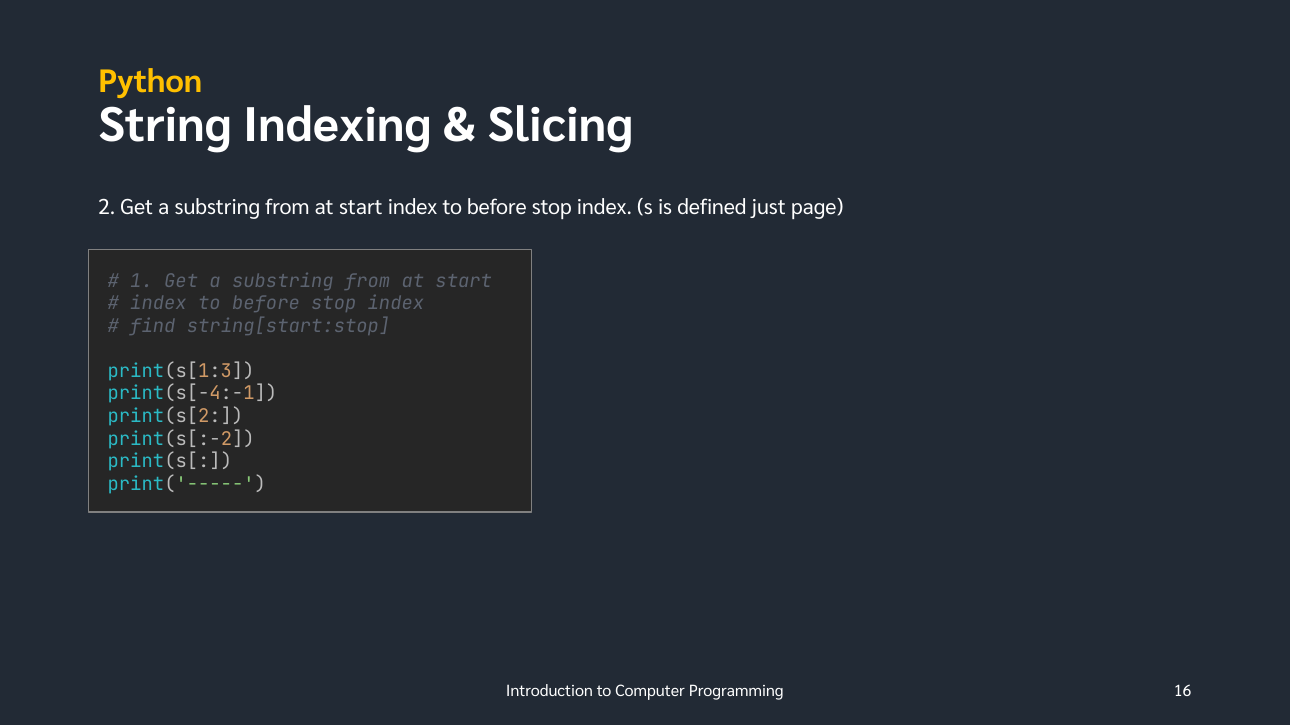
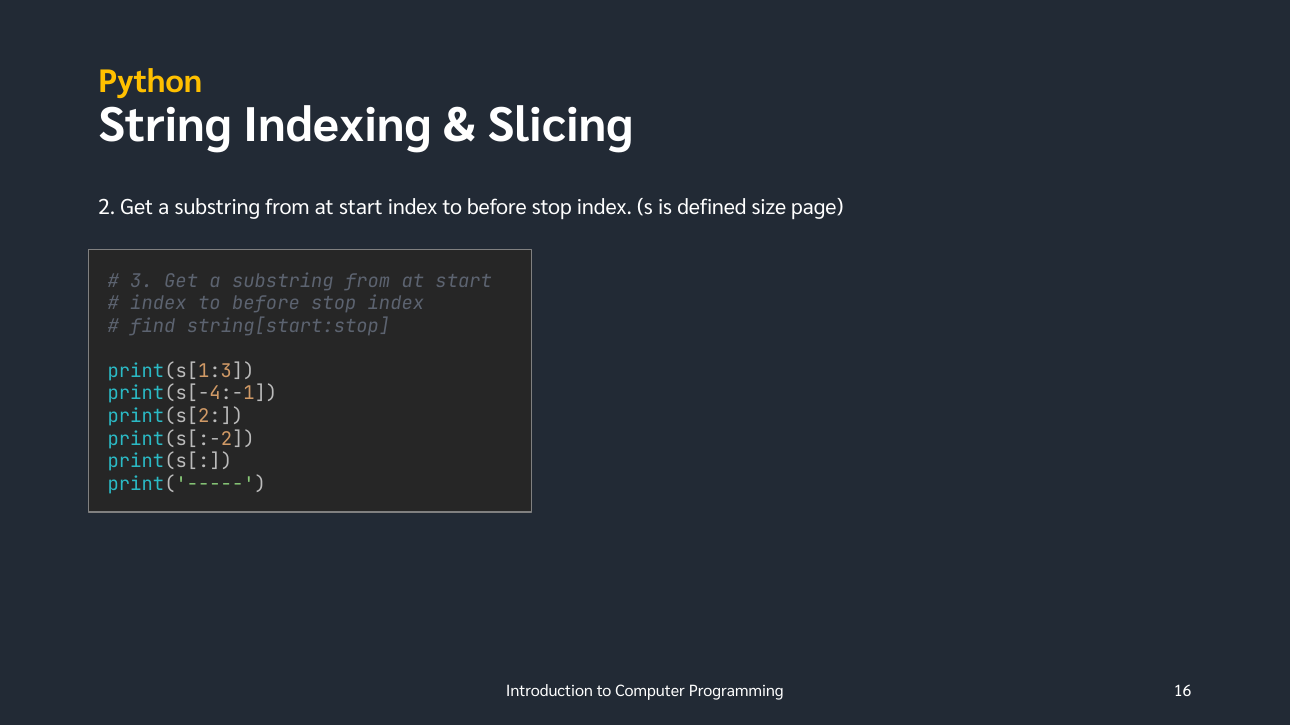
just: just -> size
1: 1 -> 3
